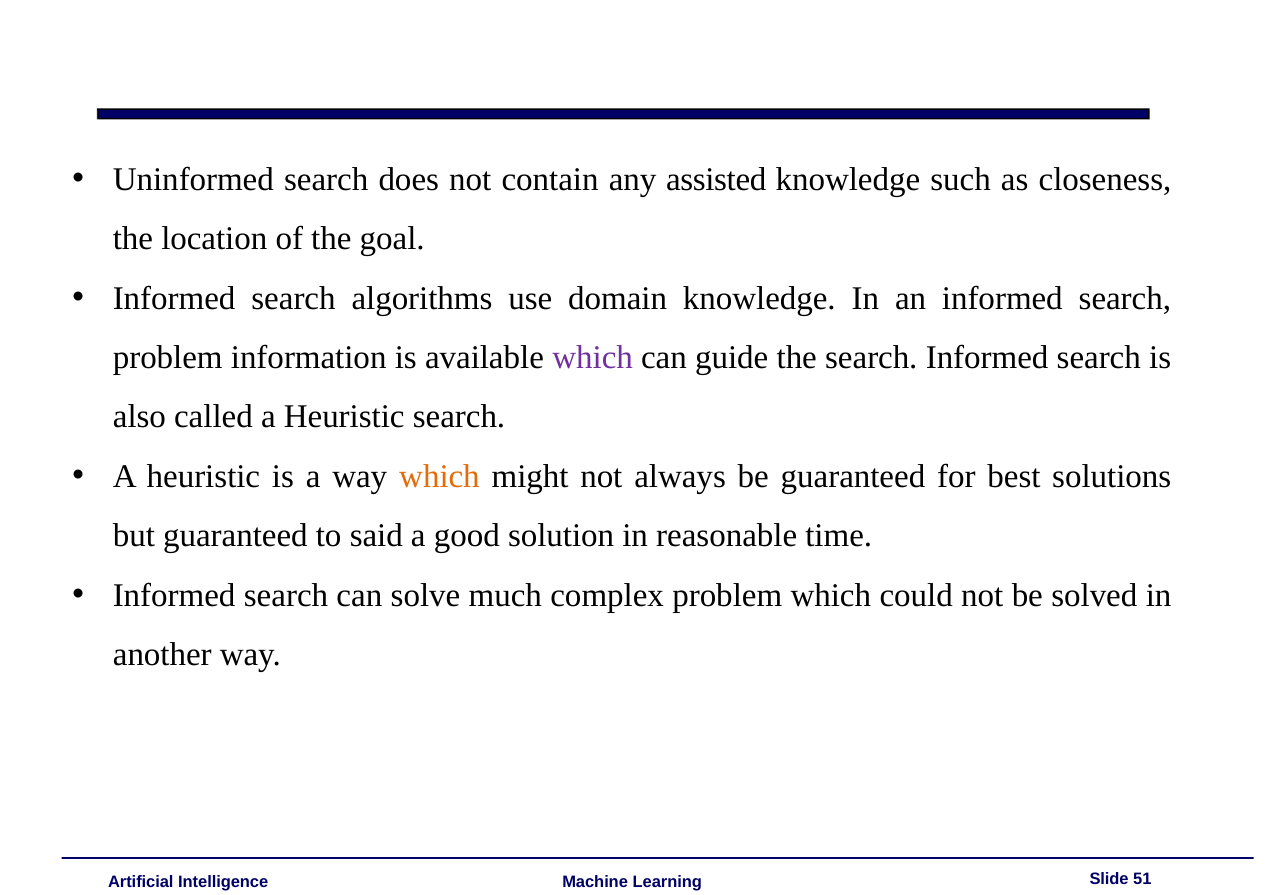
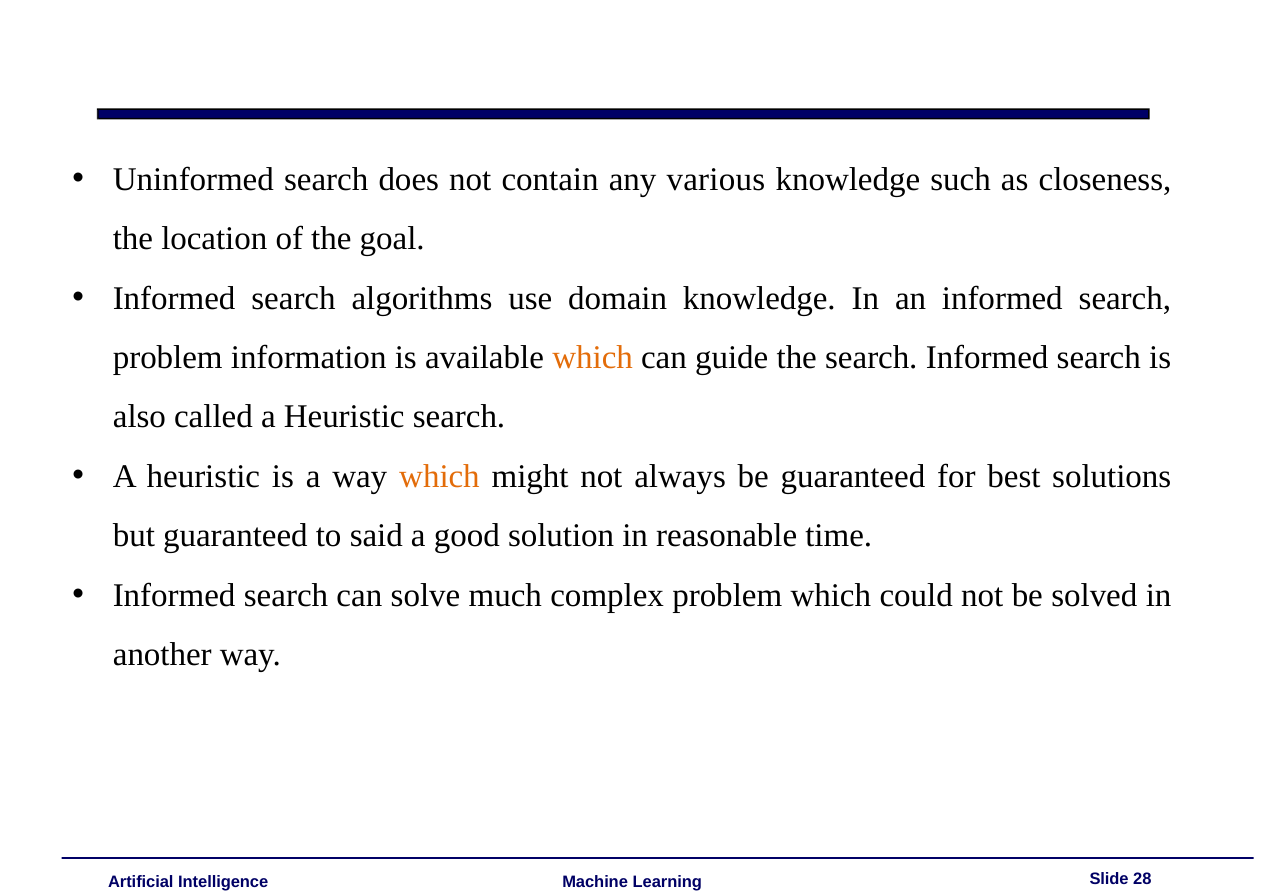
assisted: assisted -> various
which at (593, 357) colour: purple -> orange
51: 51 -> 28
